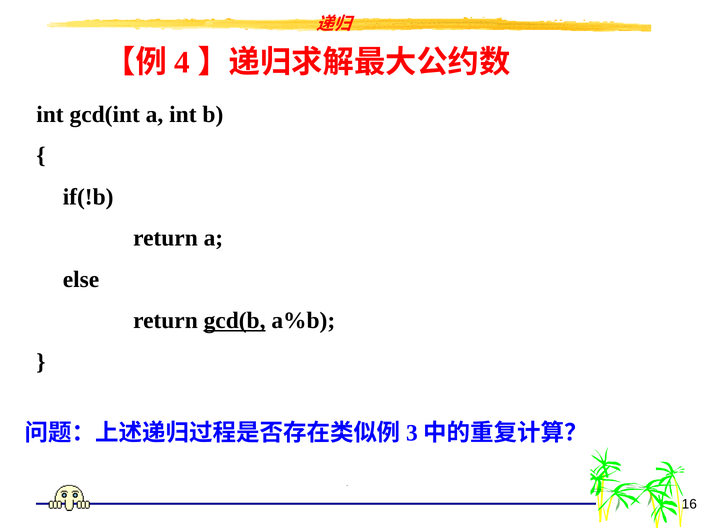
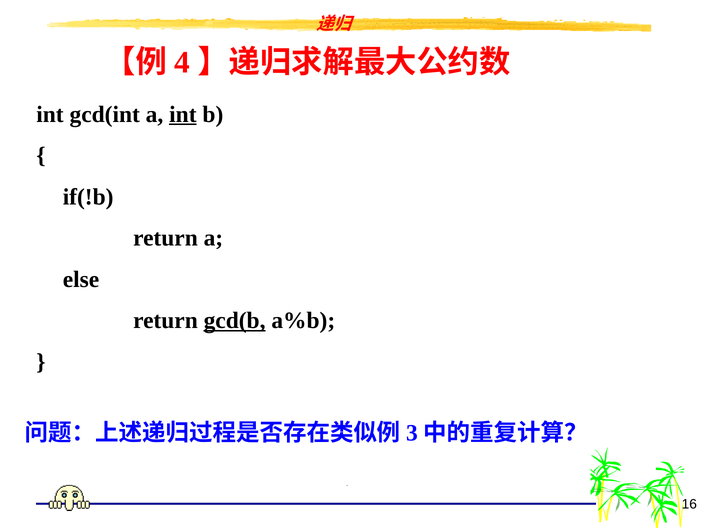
int at (183, 114) underline: none -> present
